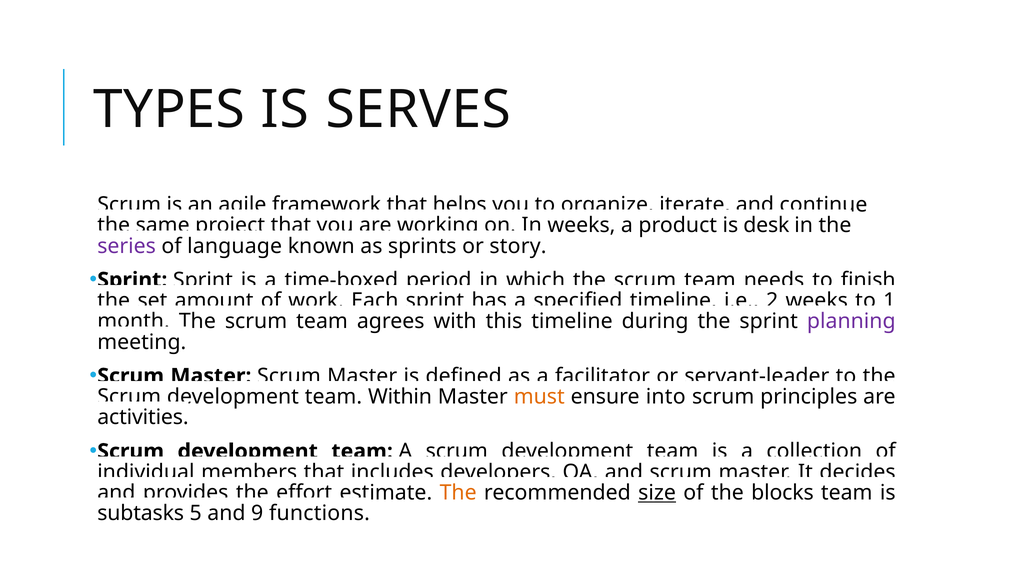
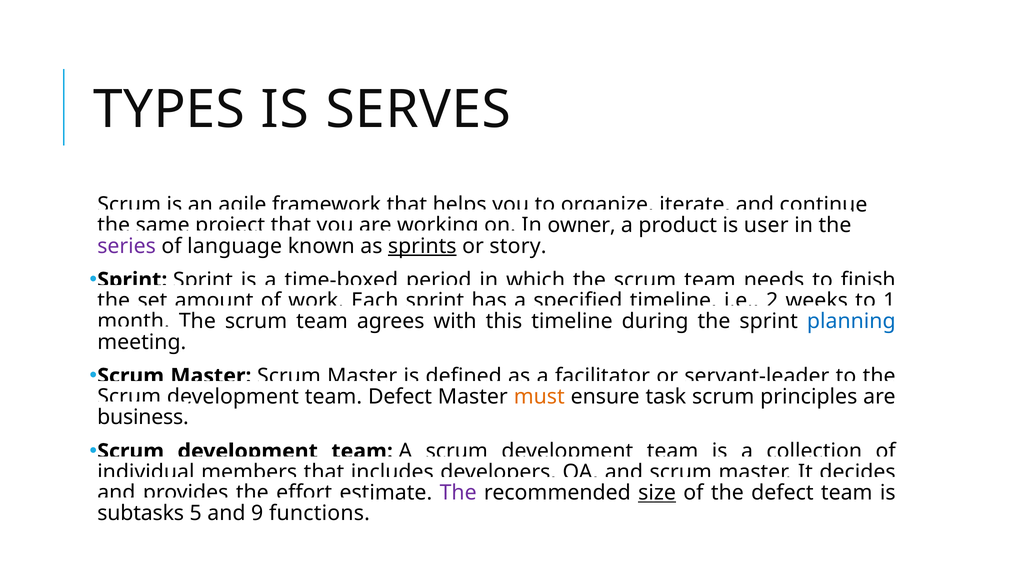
weeks at (581, 225): weeks -> owner
desk: desk -> user
sprints underline: none -> present
planning colour: purple -> blue
team Within: Within -> Defect
into: into -> task
activities: activities -> business
The at (458, 493) colour: orange -> purple
the blocks: blocks -> defect
